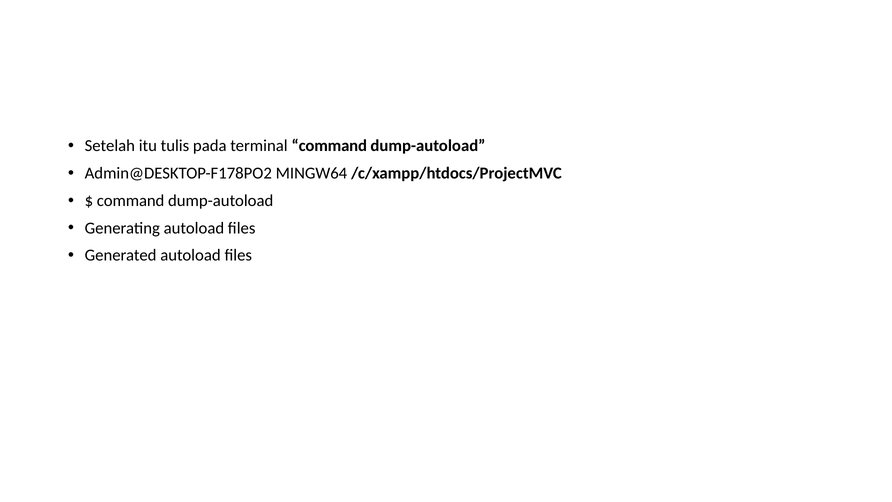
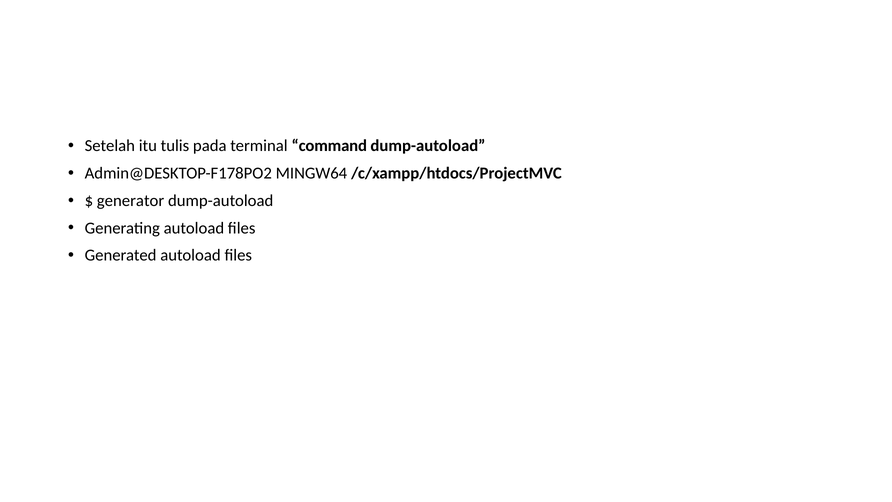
command at (131, 201): command -> generator
